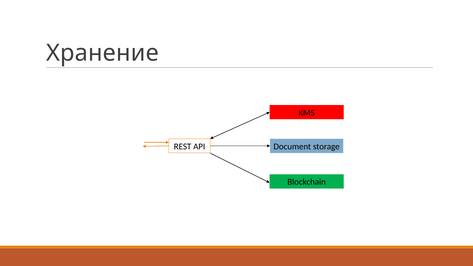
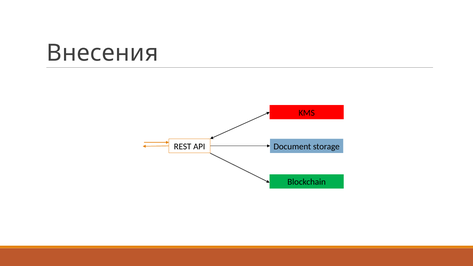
Хранение: Хранение -> Внесения
